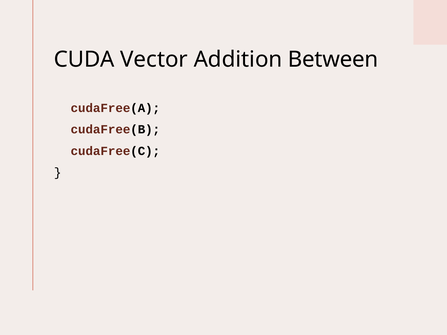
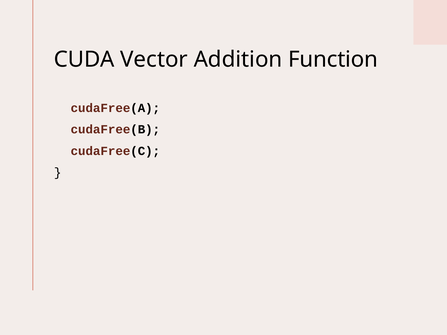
Between: Between -> Function
